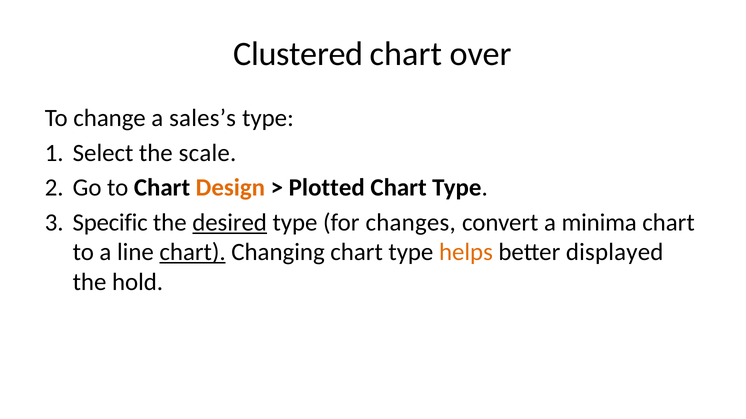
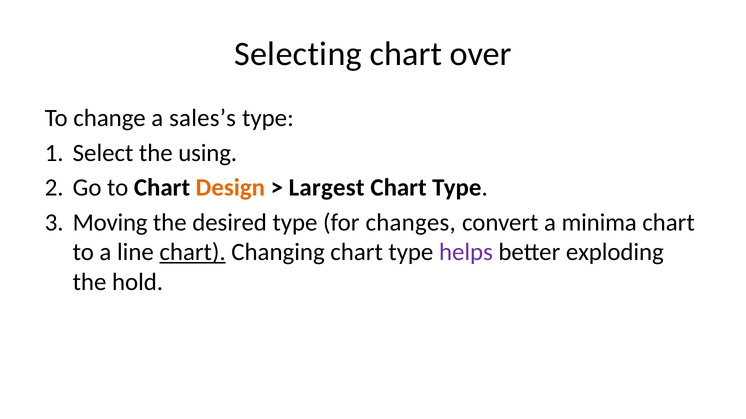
Clustered: Clustered -> Selecting
scale: scale -> using
Plotted: Plotted -> Largest
Specific: Specific -> Moving
desired underline: present -> none
helps colour: orange -> purple
displayed: displayed -> exploding
